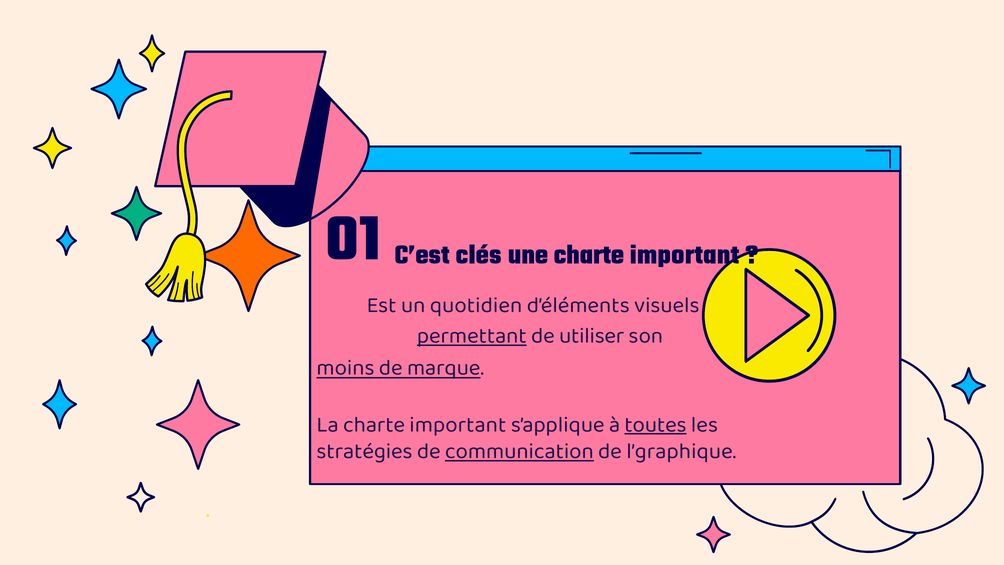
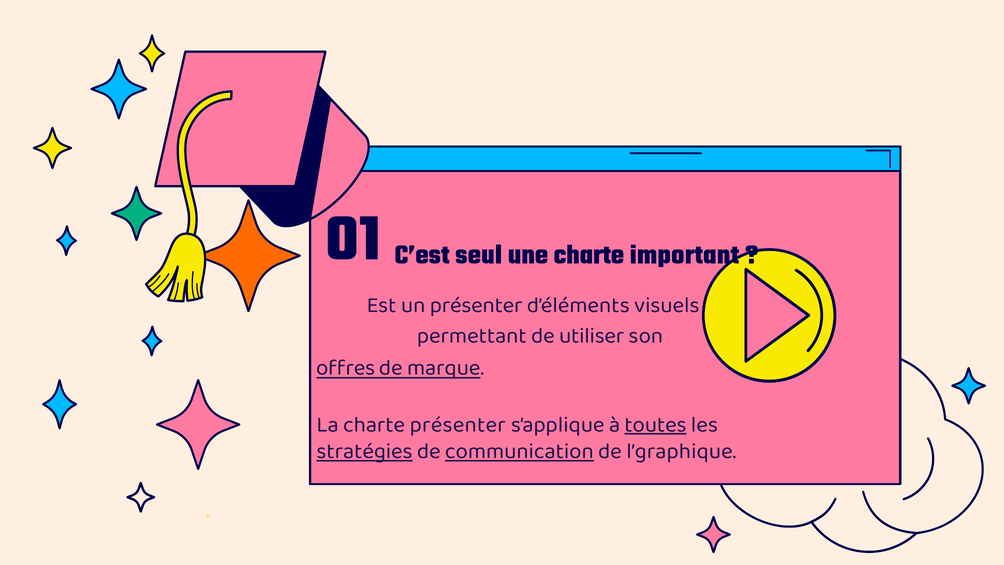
clés: clés -> seul
un quotidien: quotidien -> présenter
permettant underline: present -> none
moins: moins -> offres
La charte important: important -> présenter
stratégies underline: none -> present
